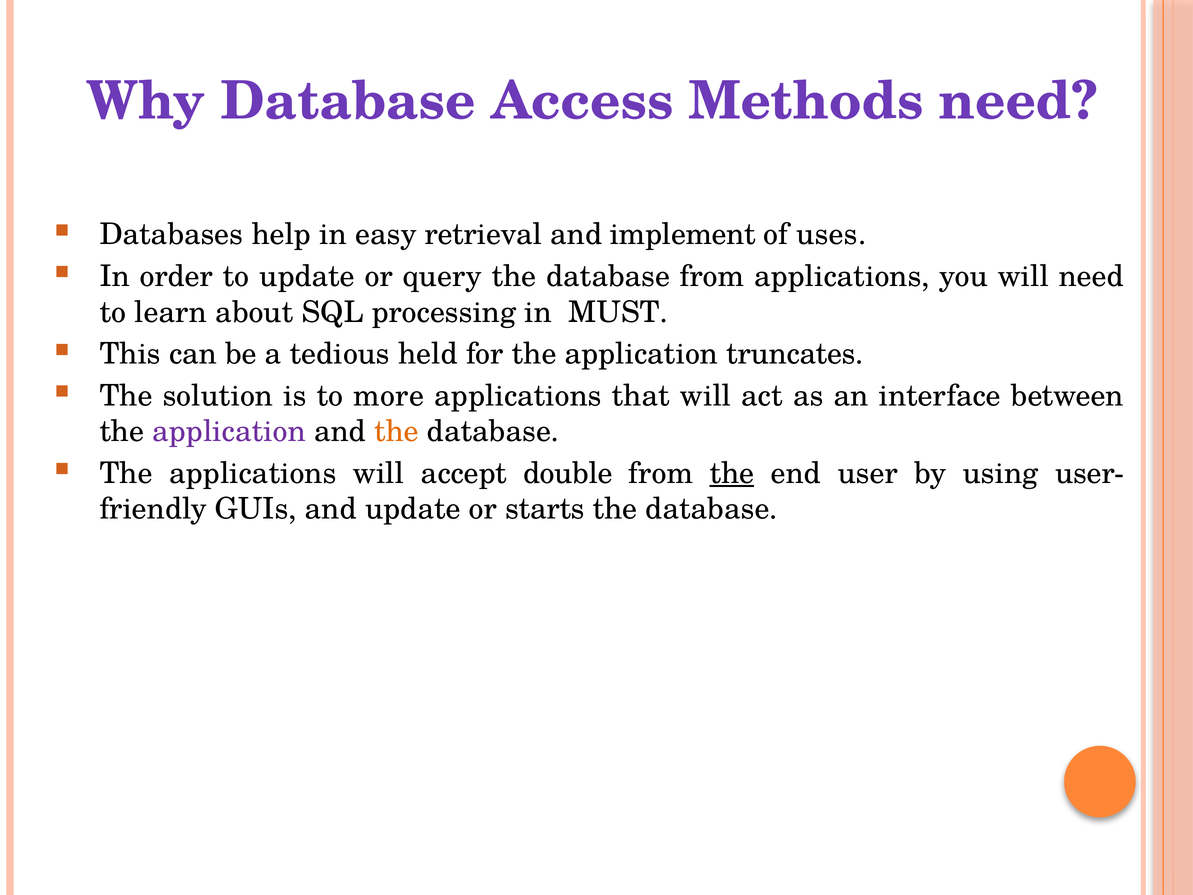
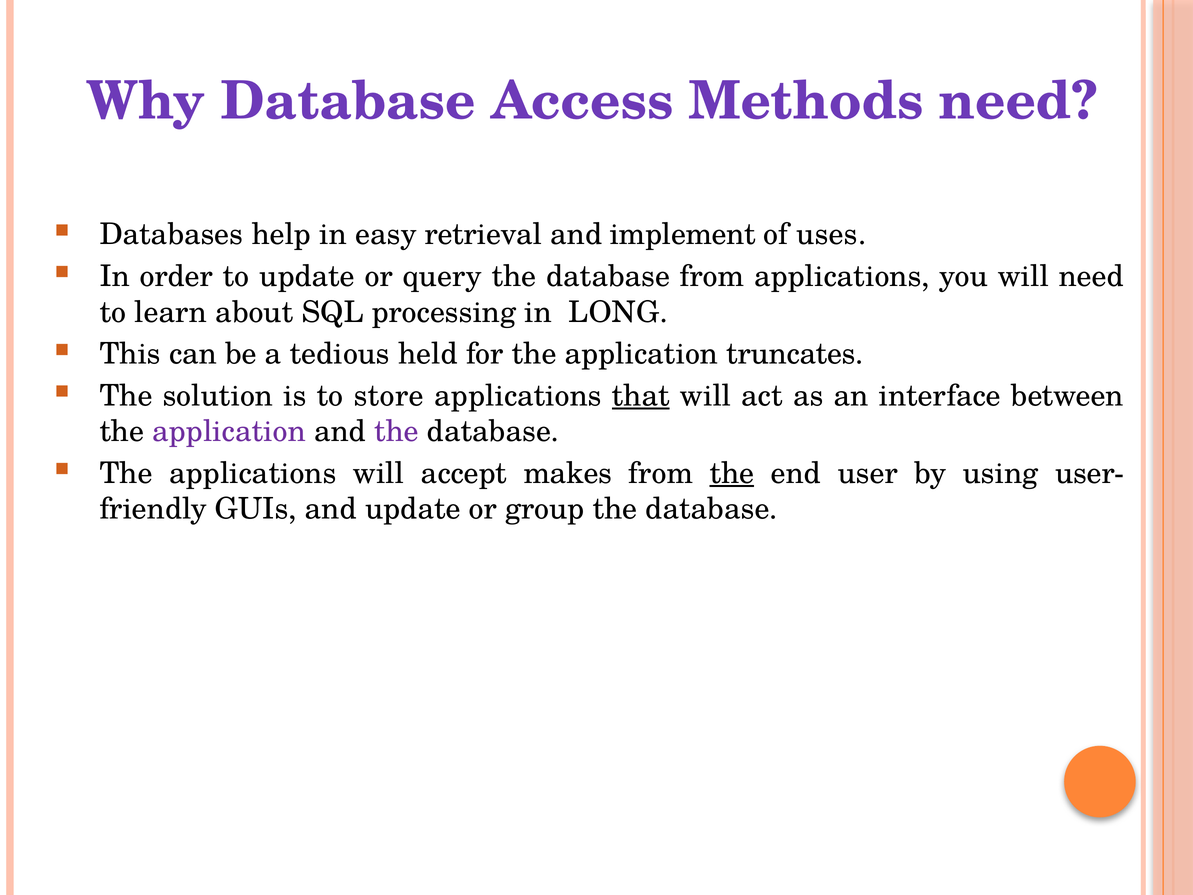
MUST: MUST -> LONG
more: more -> store
that underline: none -> present
the at (396, 431) colour: orange -> purple
double: double -> makes
starts: starts -> group
